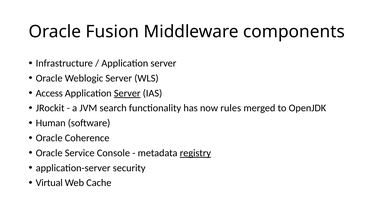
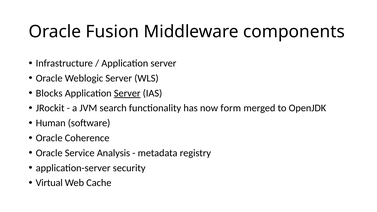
Access: Access -> Blocks
rules: rules -> form
Console: Console -> Analysis
registry underline: present -> none
